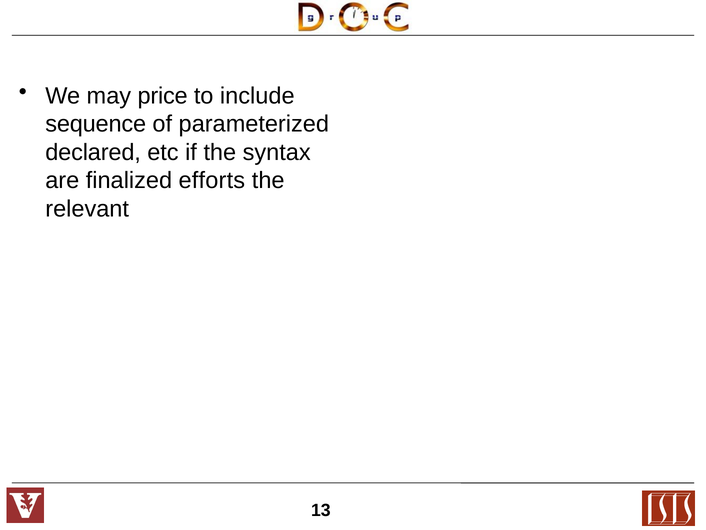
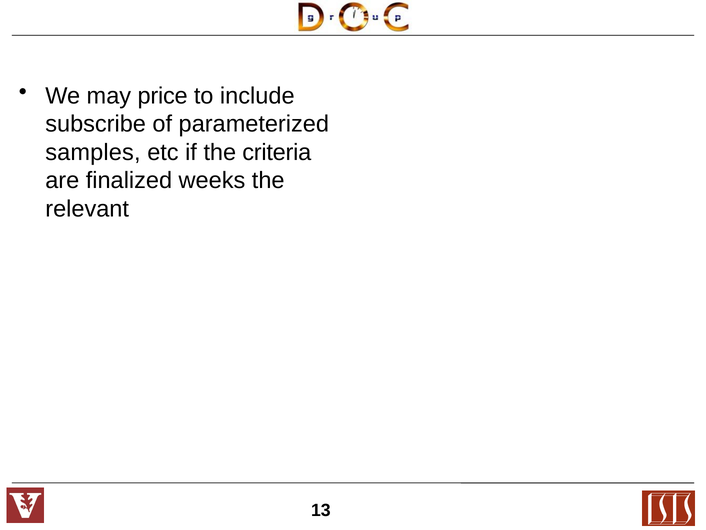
sequence: sequence -> subscribe
declared: declared -> samples
syntax: syntax -> criteria
efforts: efforts -> weeks
